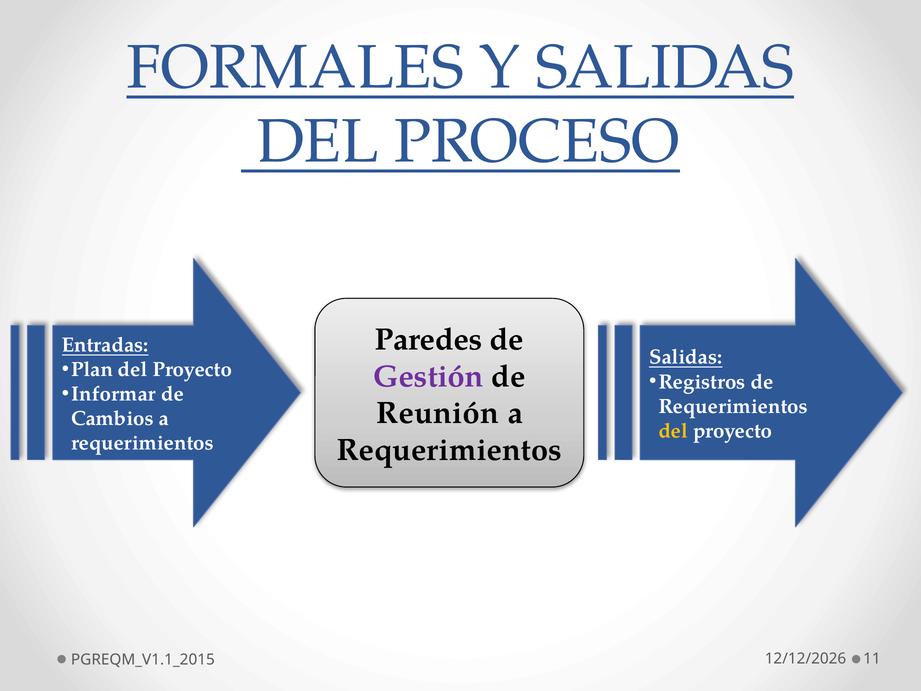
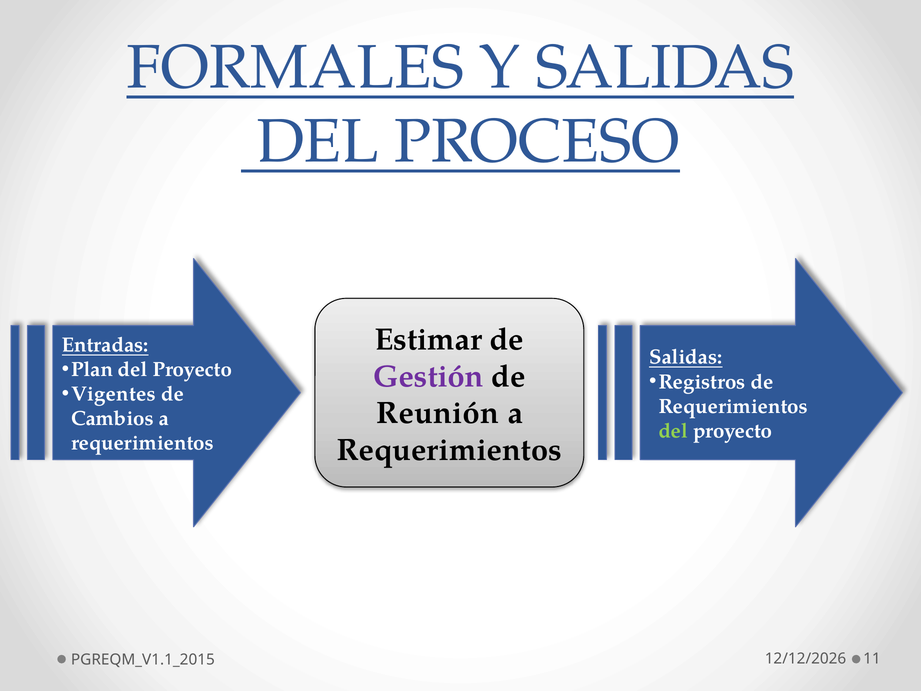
Paredes: Paredes -> Estimar
Informar: Informar -> Vigentes
del at (673, 431) colour: yellow -> light green
